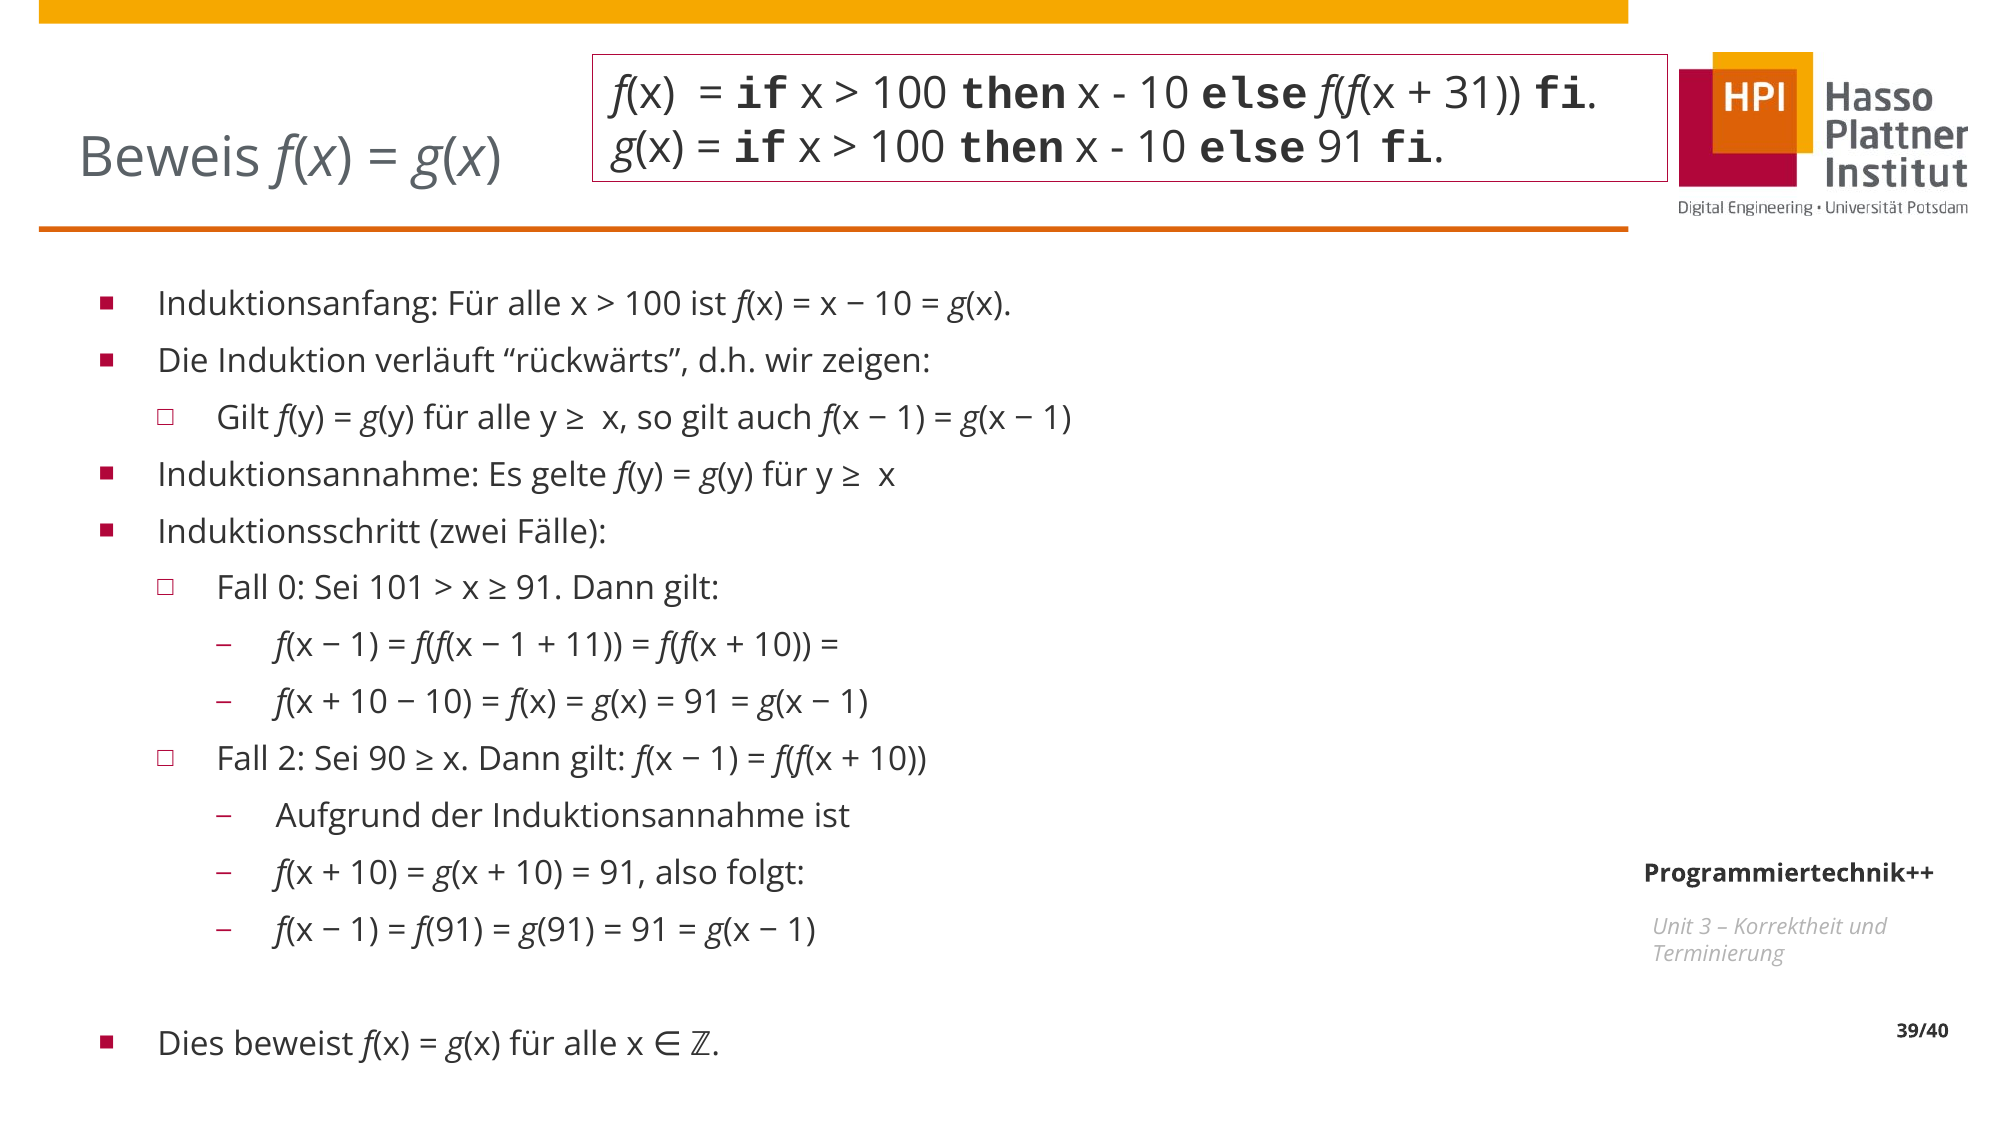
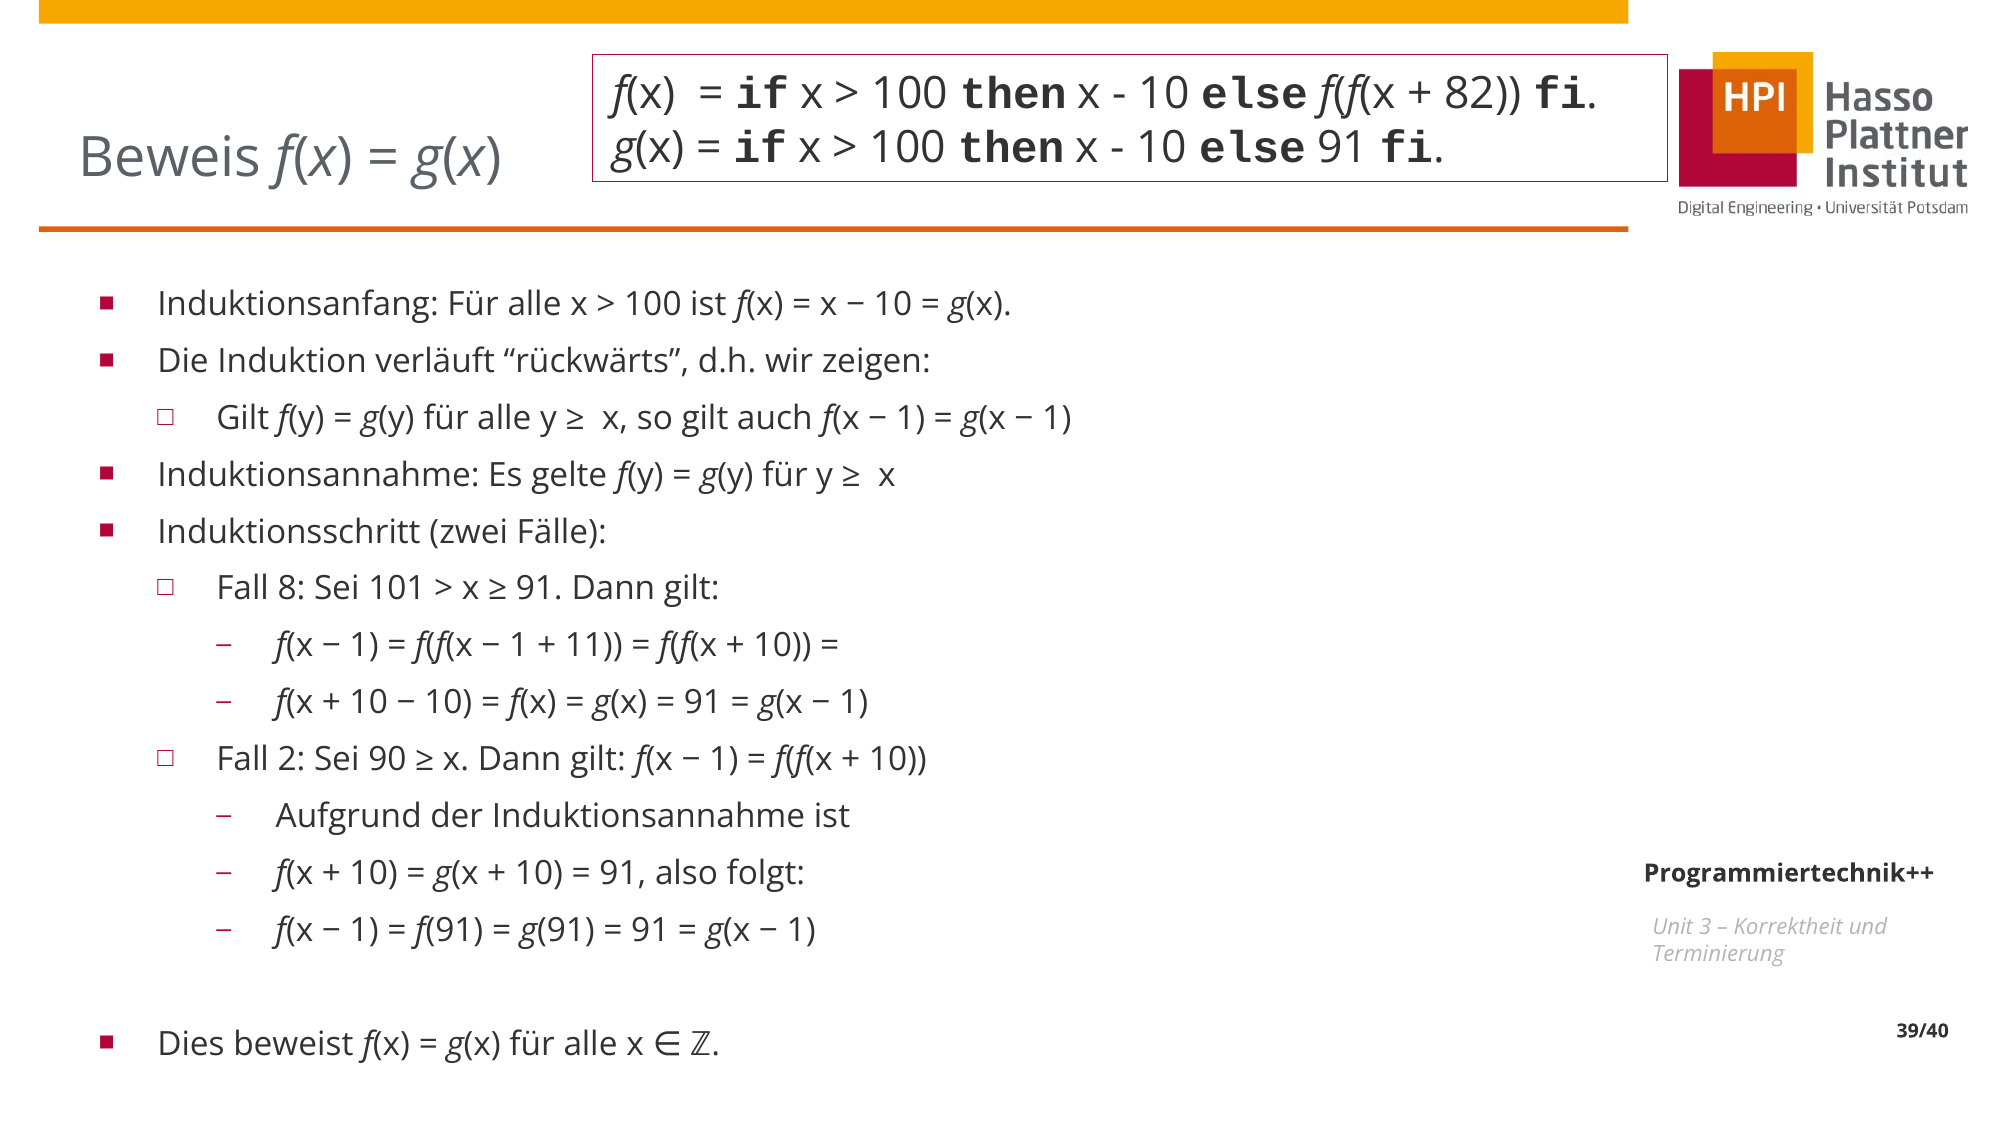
31: 31 -> 82
0: 0 -> 8
